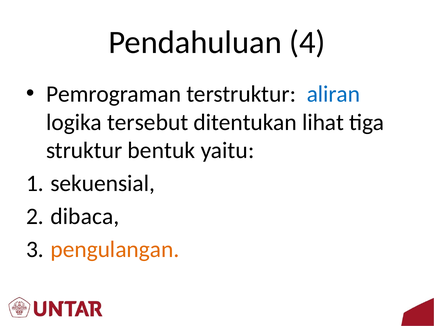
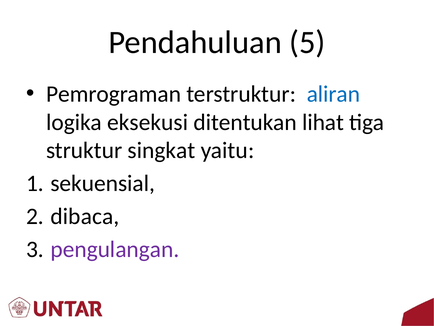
4: 4 -> 5
tersebut: tersebut -> eksekusi
bentuk: bentuk -> singkat
pengulangan colour: orange -> purple
